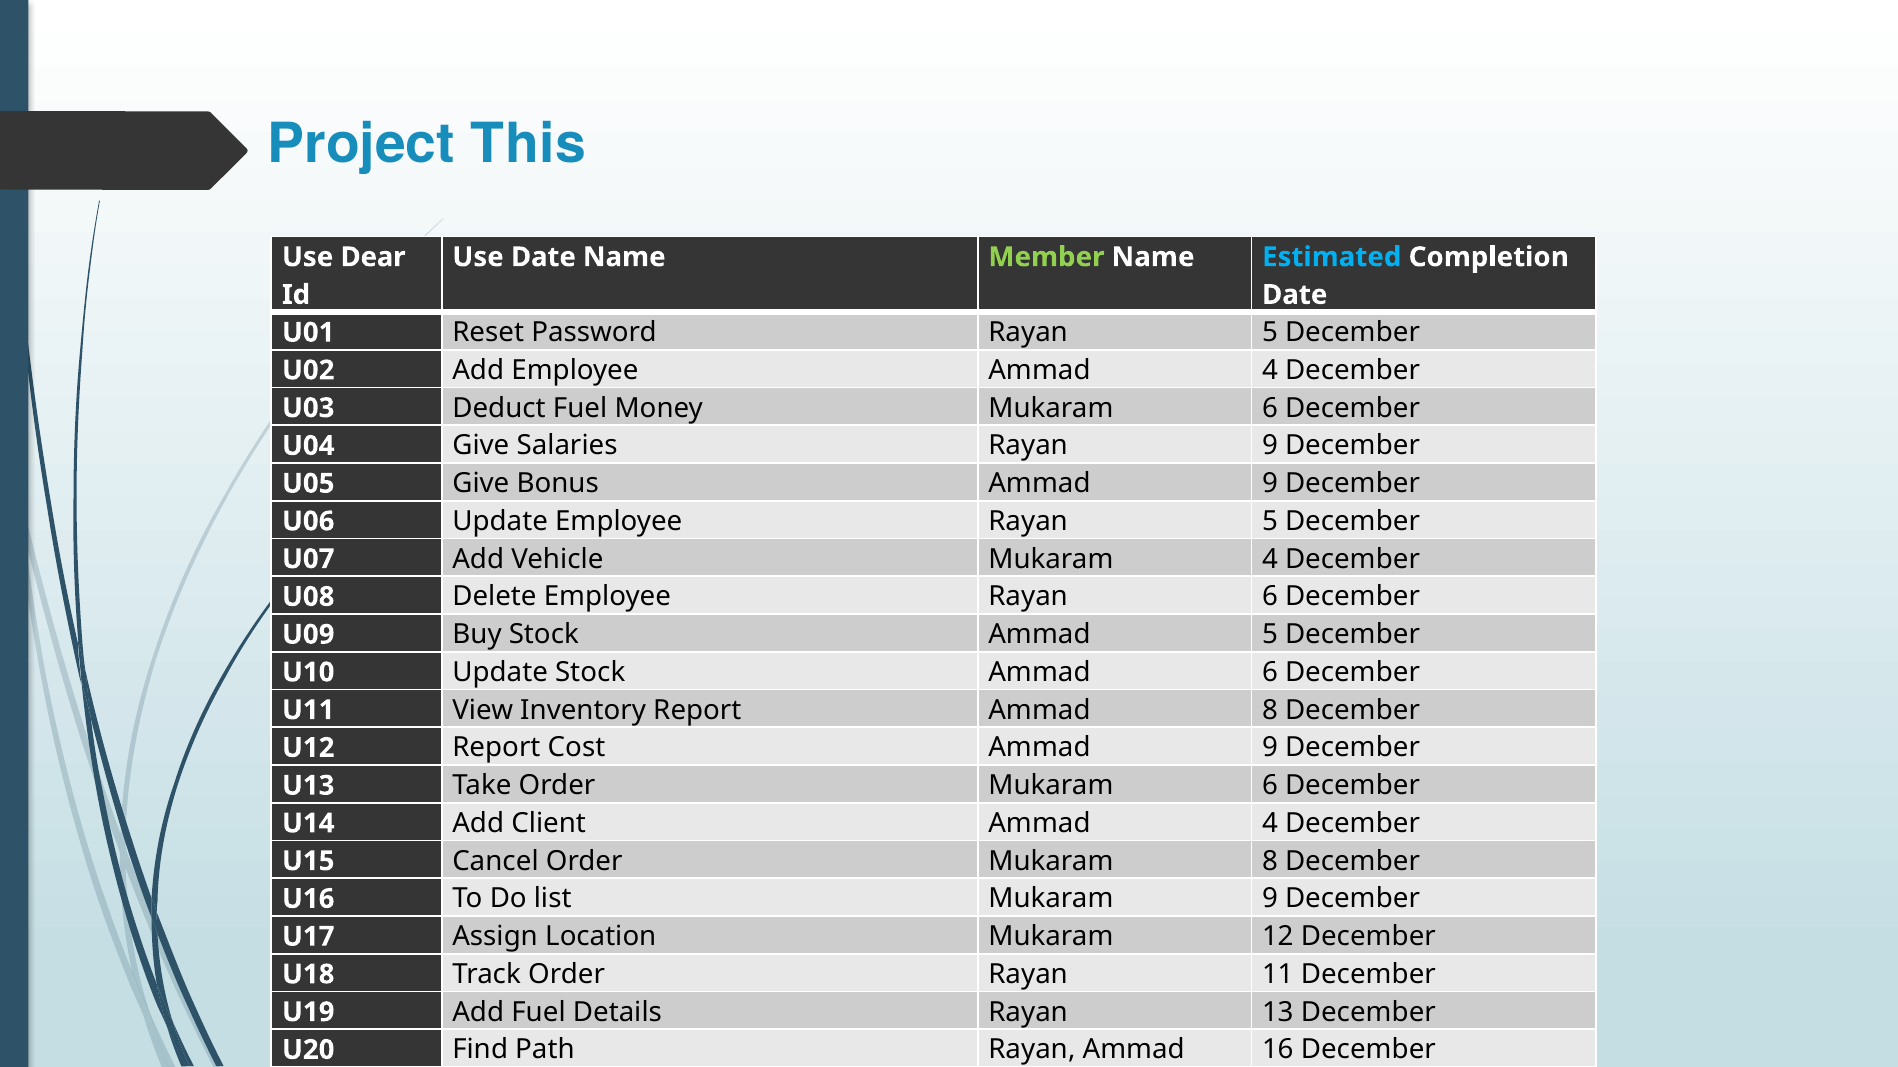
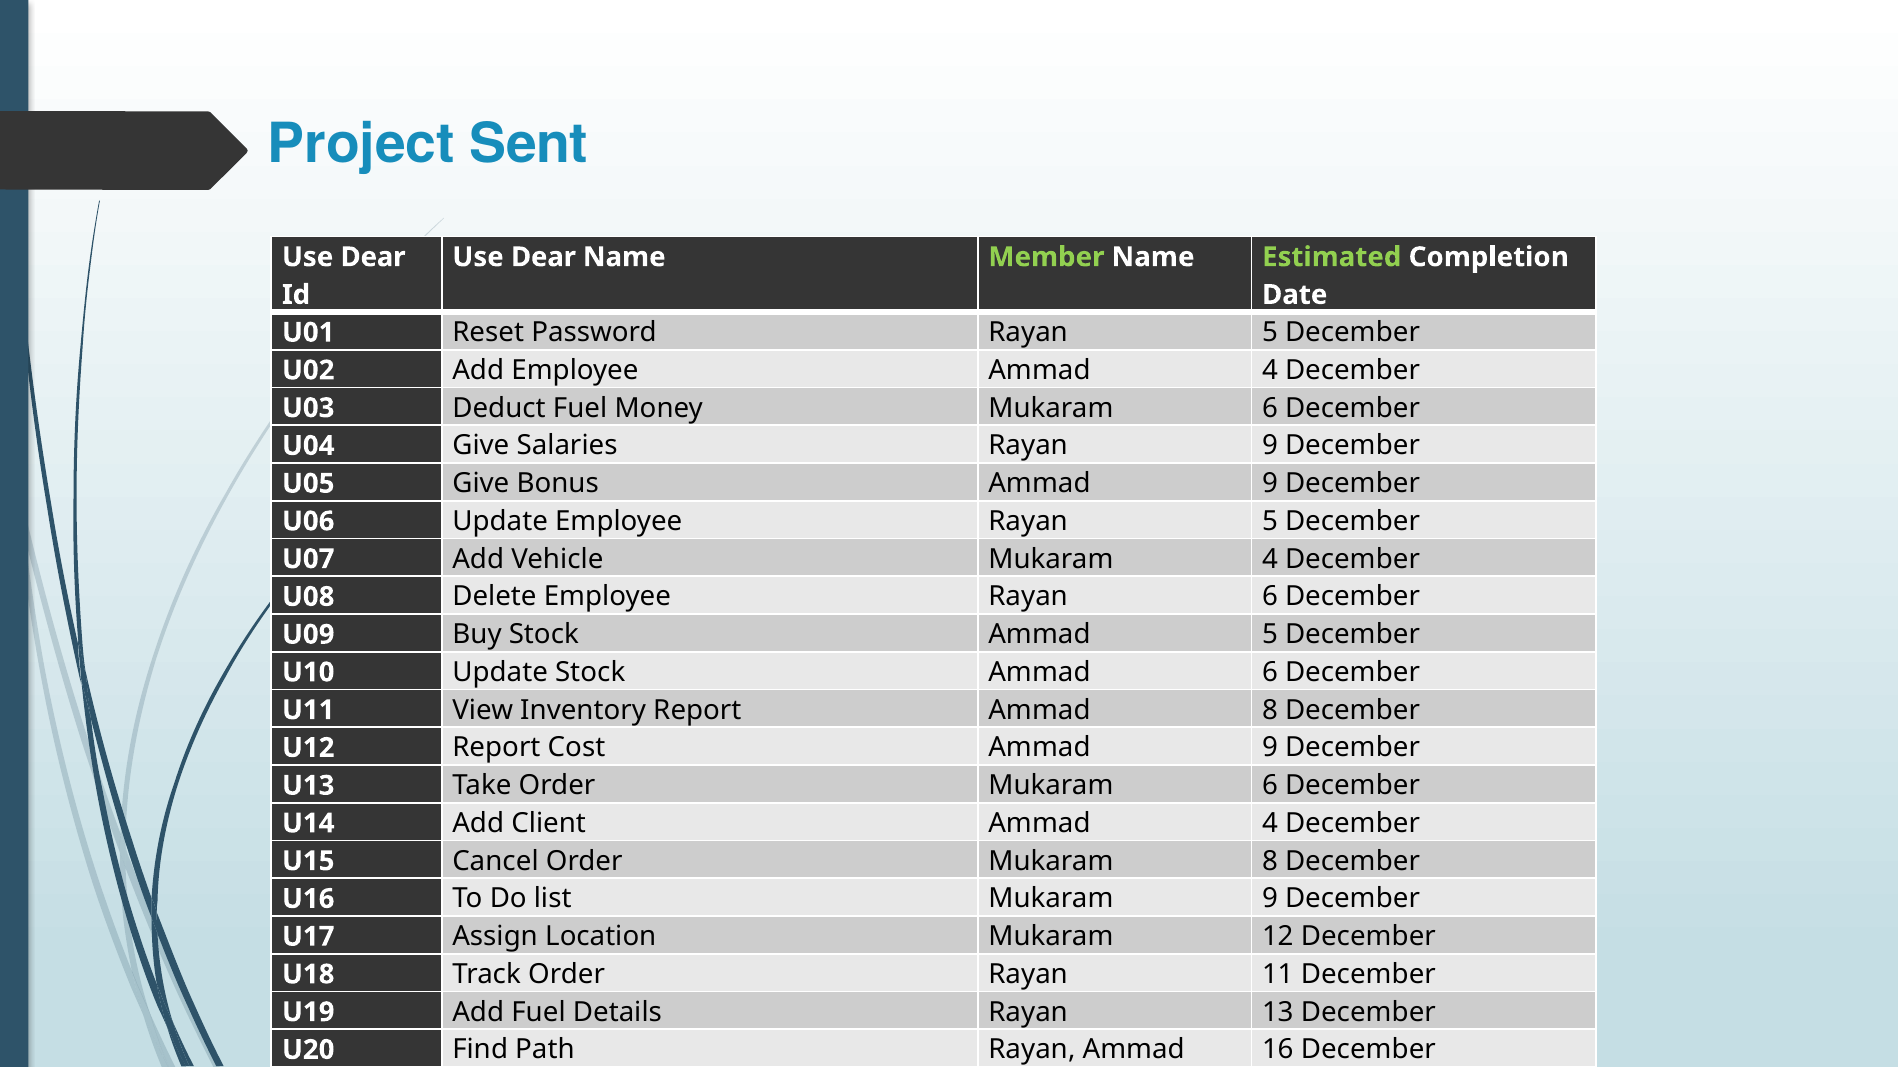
This: This -> Sent
Date at (543, 257): Date -> Dear
Estimated colour: light blue -> light green
